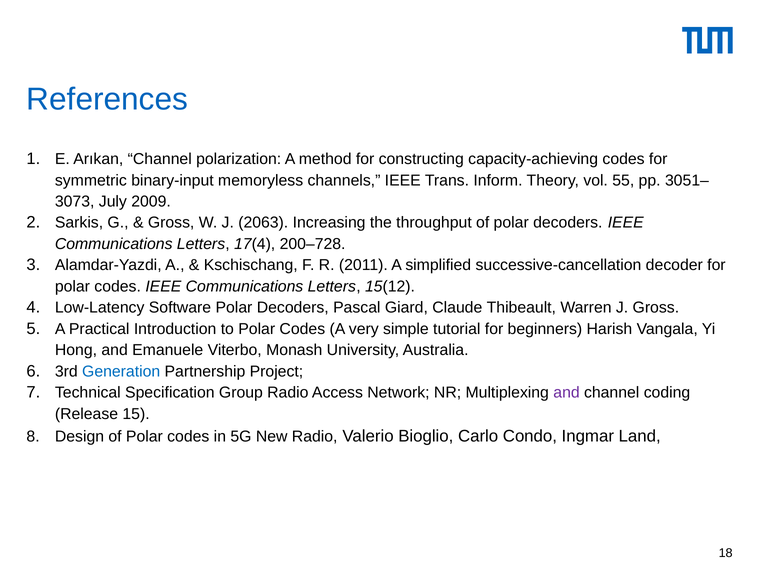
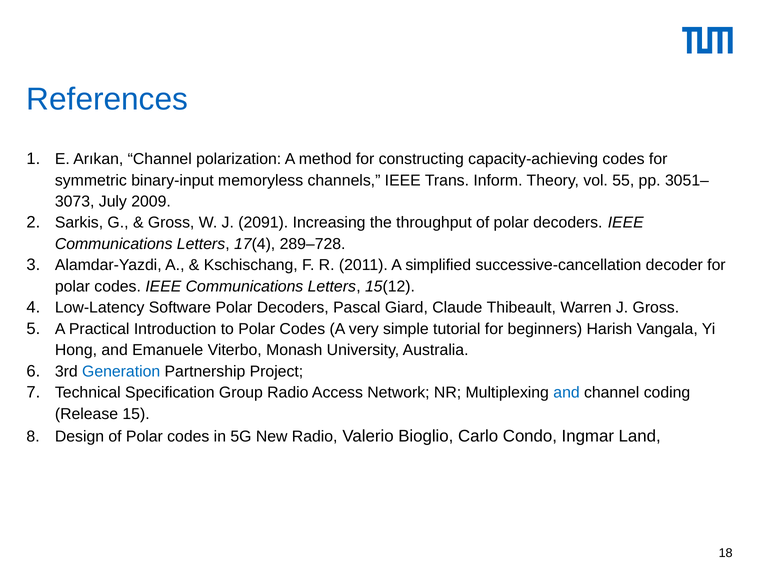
2063: 2063 -> 2091
200–728: 200–728 -> 289–728
and at (567, 393) colour: purple -> blue
